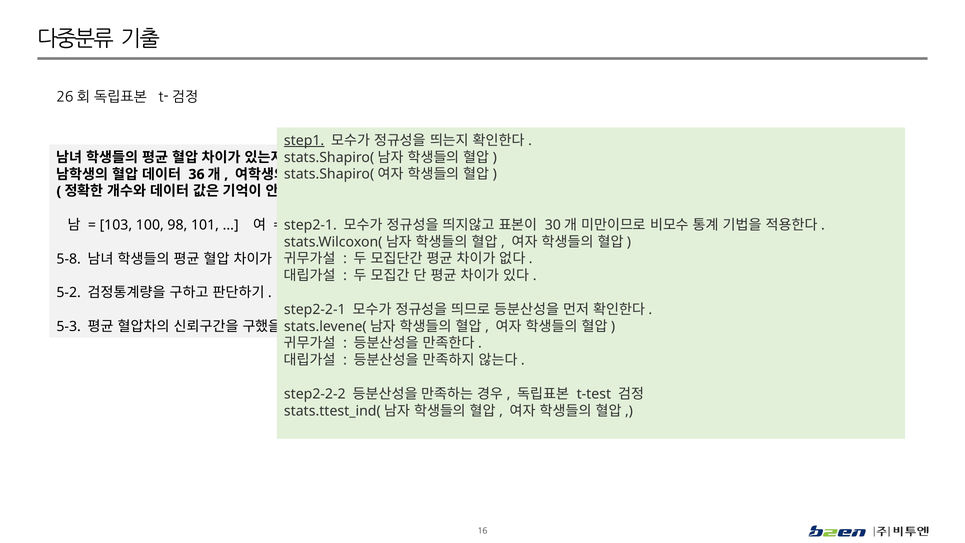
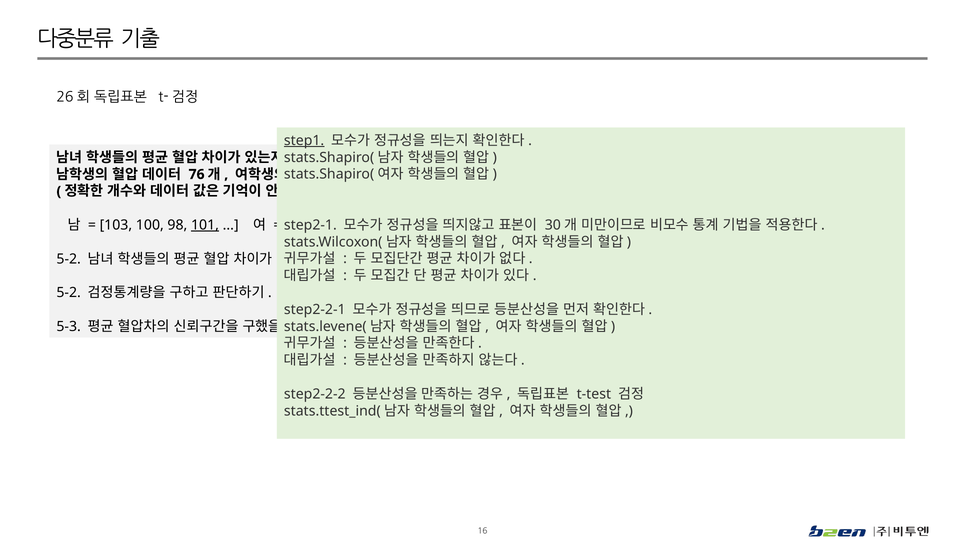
36: 36 -> 76
101 at (205, 225) underline: none -> present
5-8 at (69, 259): 5-8 -> 5-2
